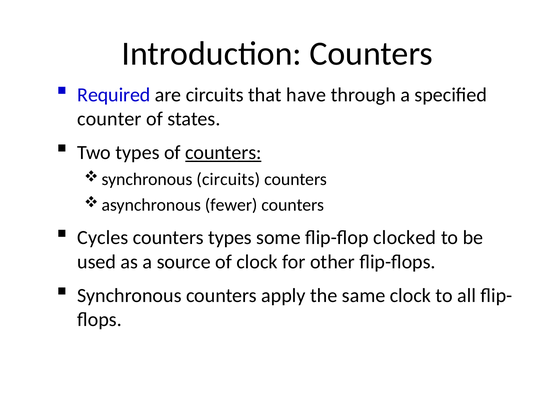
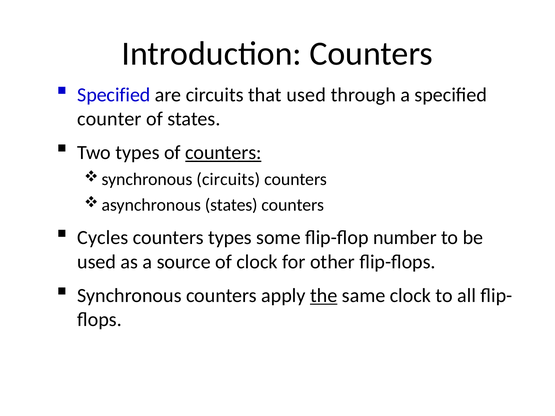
Required at (114, 95): Required -> Specified
that have: have -> used
fewer at (231, 205): fewer -> states
clocked: clocked -> number
the underline: none -> present
